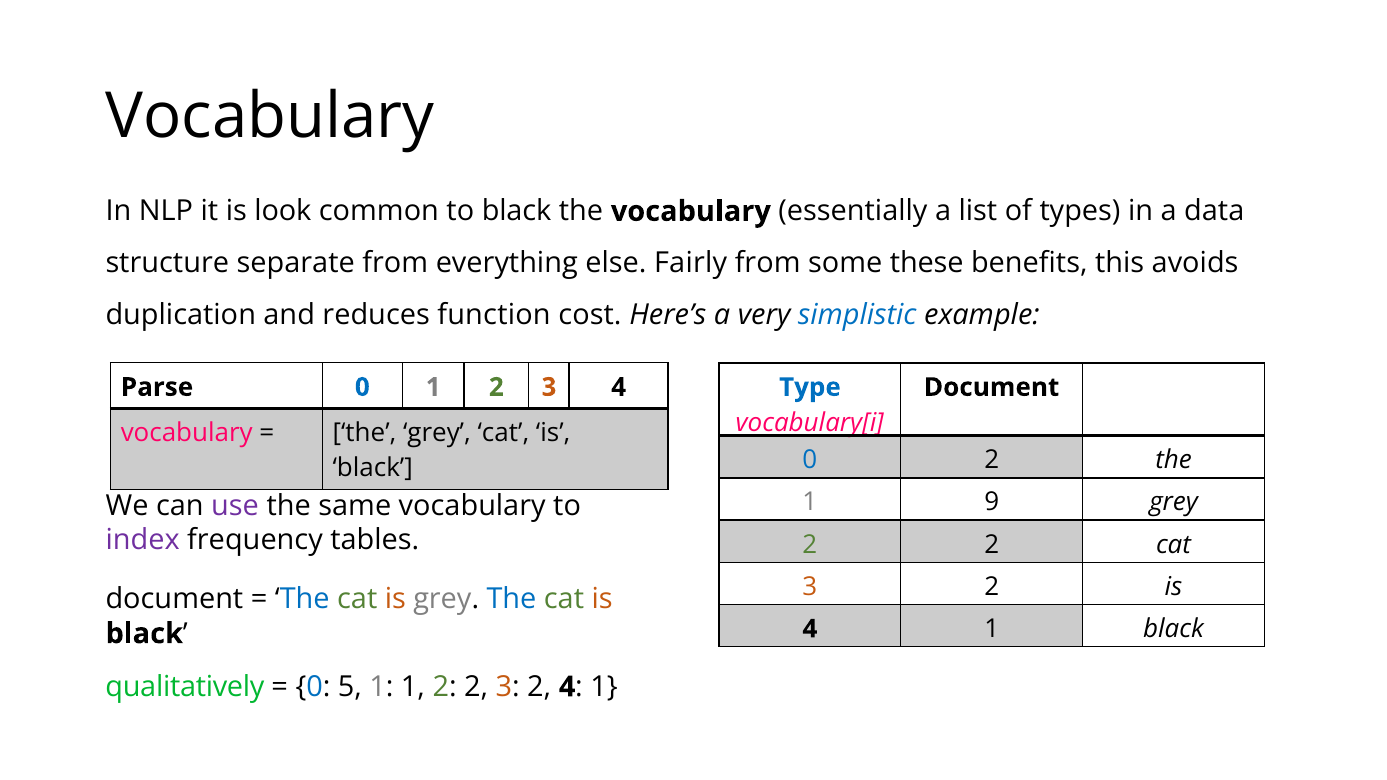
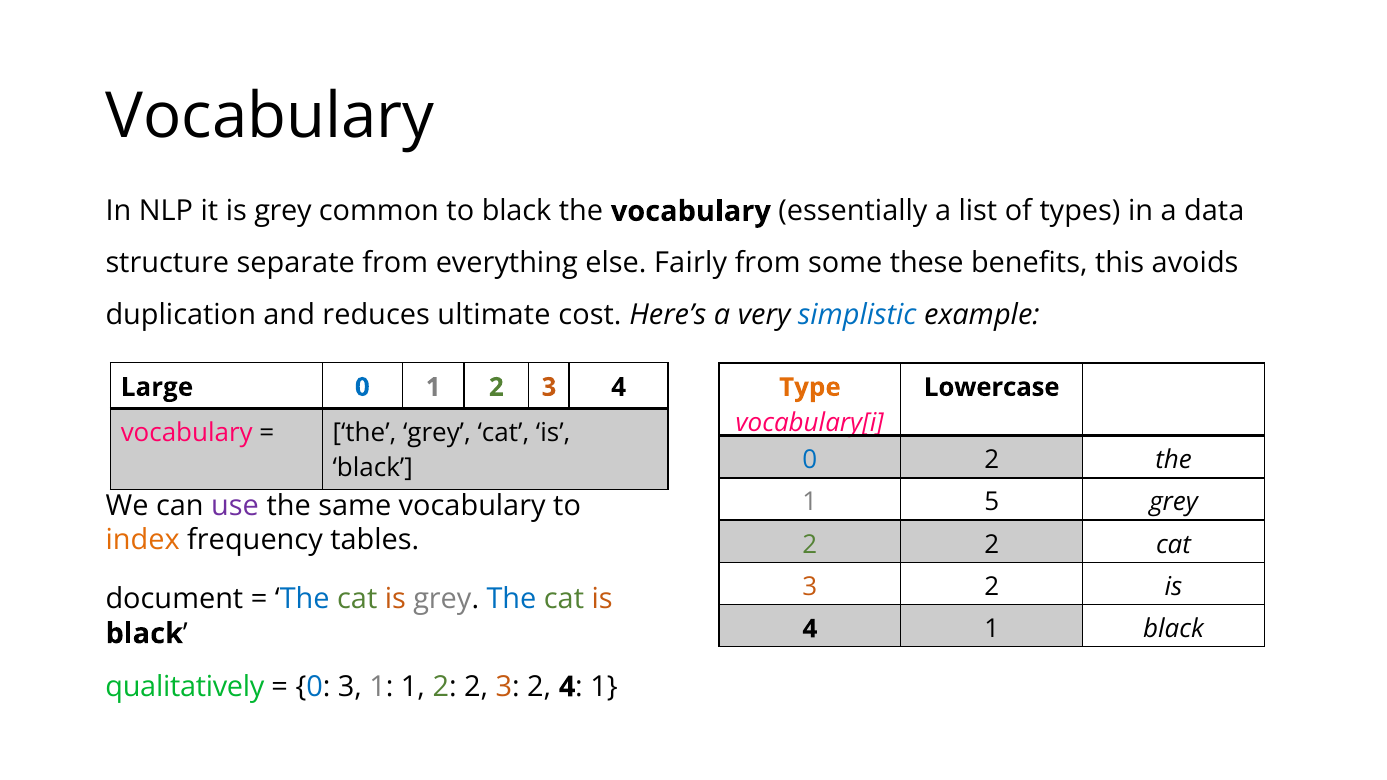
it is look: look -> grey
function: function -> ultimate
Parse: Parse -> Large
Type colour: blue -> orange
Document at (992, 387): Document -> Lowercase
9: 9 -> 5
index colour: purple -> orange
0 5: 5 -> 3
